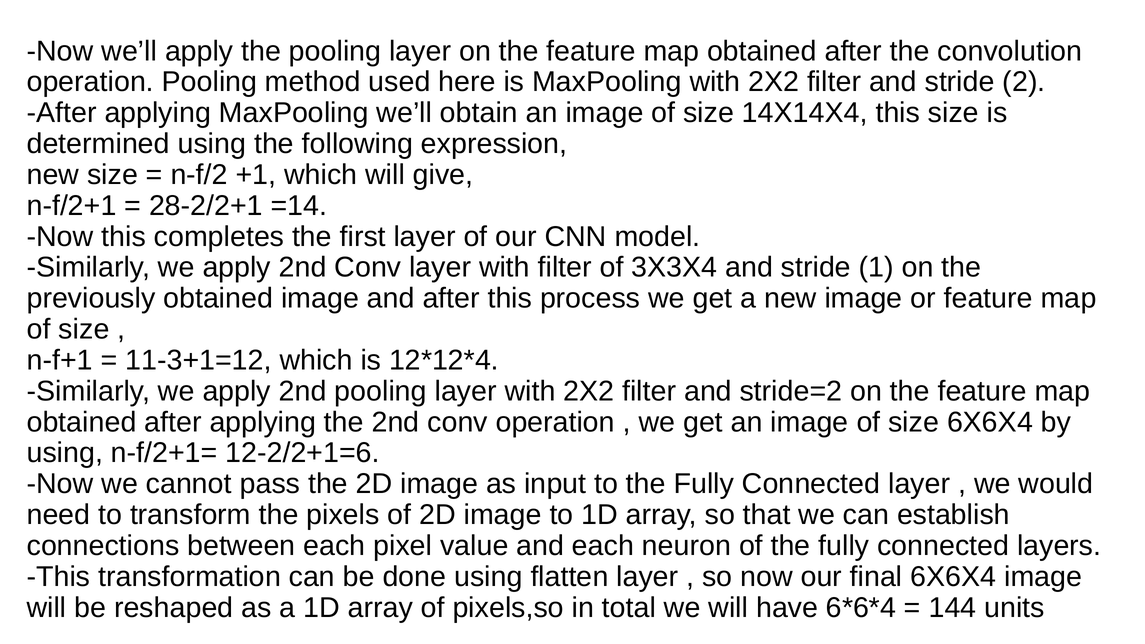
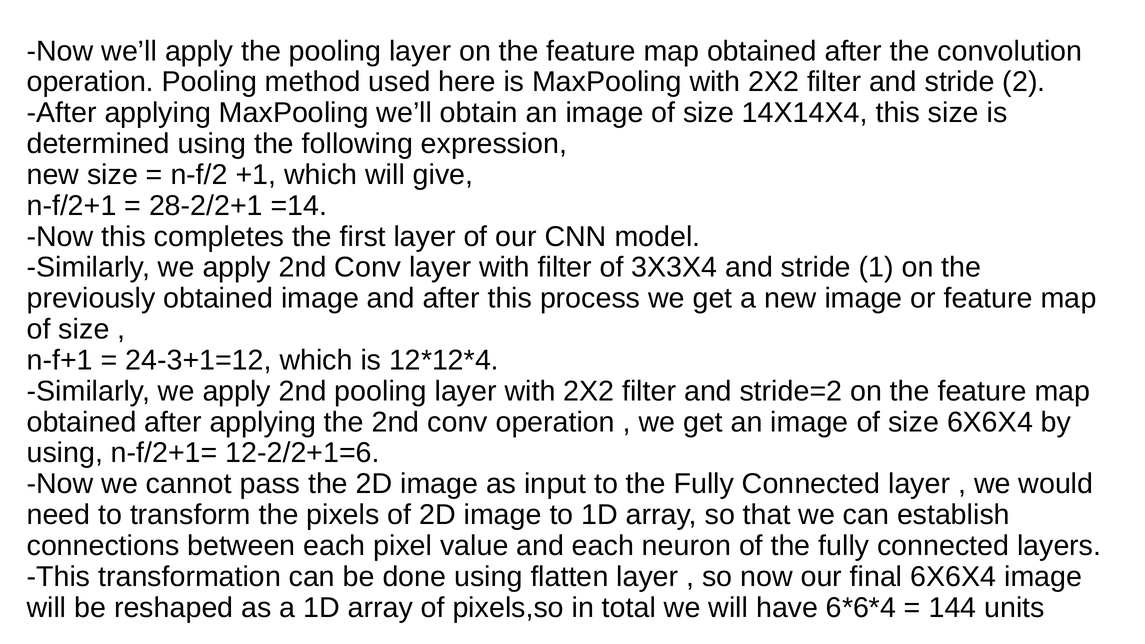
11-3+1=12: 11-3+1=12 -> 24-3+1=12
